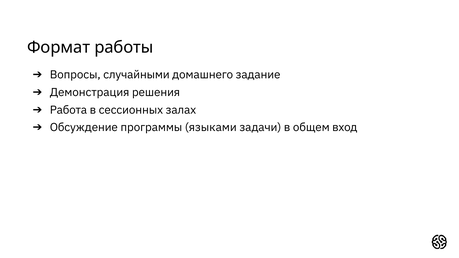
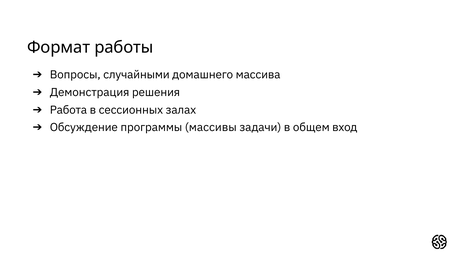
задание: задание -> массива
языками: языками -> массивы
